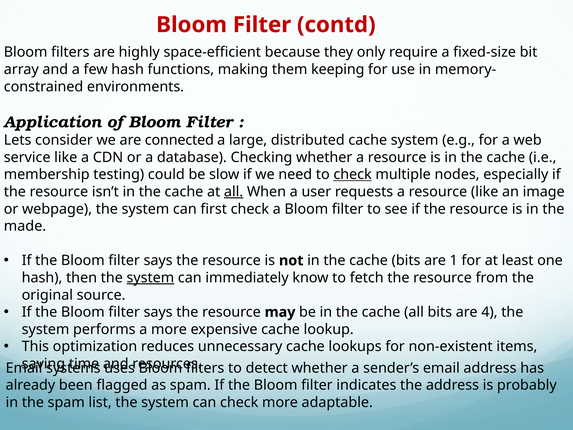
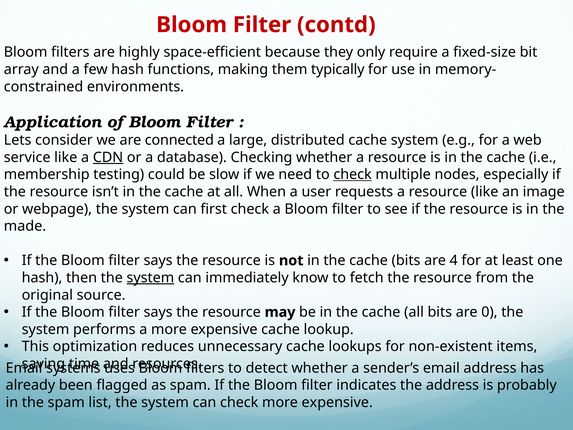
keeping: keeping -> typically
CDN underline: none -> present
all at (234, 192) underline: present -> none
1: 1 -> 4
4: 4 -> 0
check more adaptable: adaptable -> expensive
